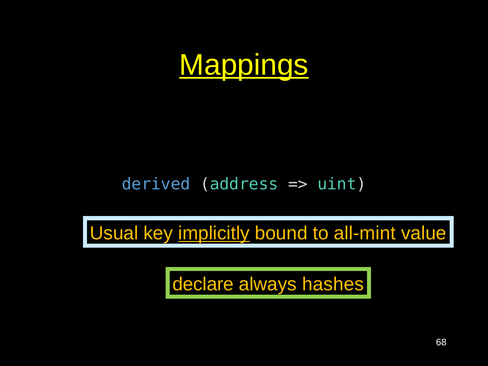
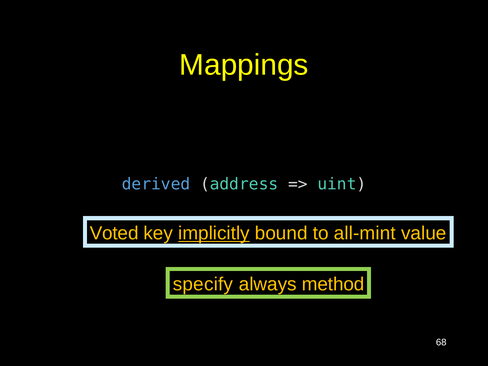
Mappings underline: present -> none
Usual: Usual -> Voted
declare: declare -> specify
hashes: hashes -> method
